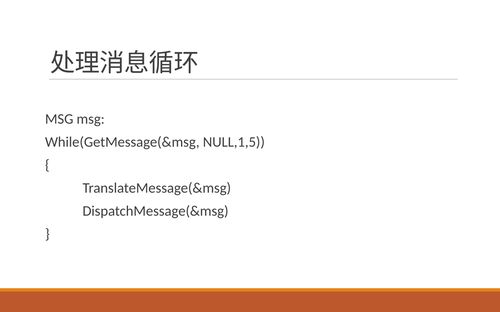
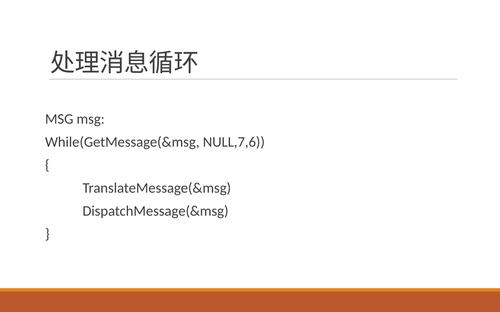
NULL,1,5: NULL,1,5 -> NULL,7,6
